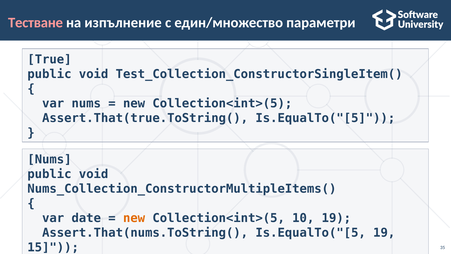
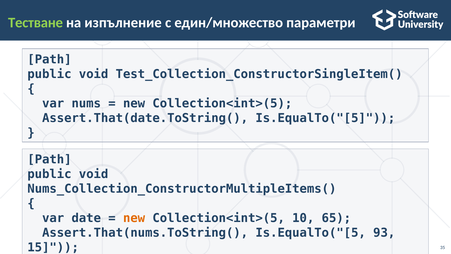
Тестване colour: pink -> light green
True at (49, 59): True -> Path
Assert.That(true.ToString(: Assert.That(true.ToString( -> Assert.That(date.ToString(
Nums at (49, 159): Nums -> Path
10 19: 19 -> 65
Is.EqualTo("[5 19: 19 -> 93
